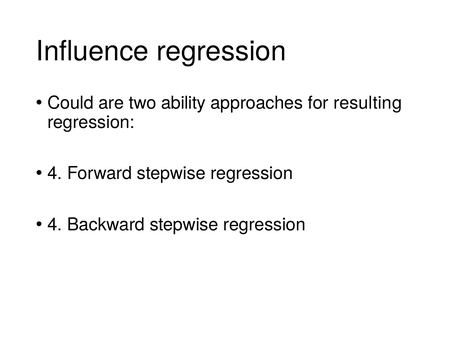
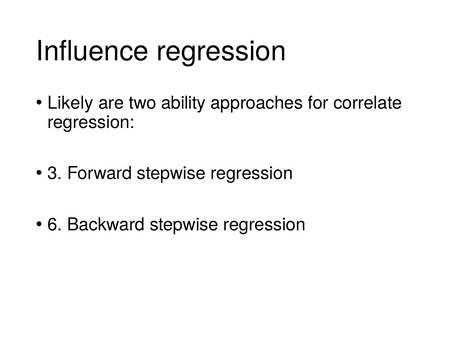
Could: Could -> Likely
resulting: resulting -> correlate
4 at (55, 173): 4 -> 3
4 at (55, 224): 4 -> 6
